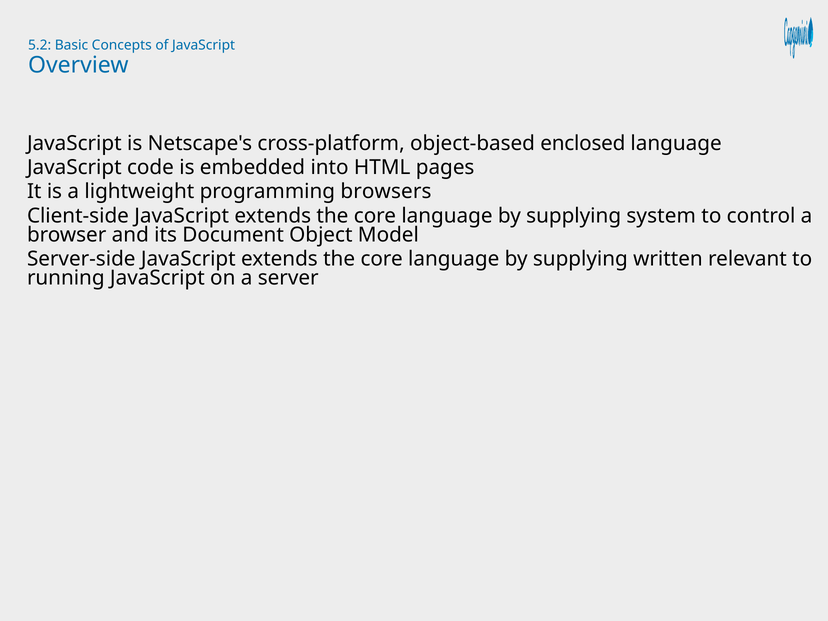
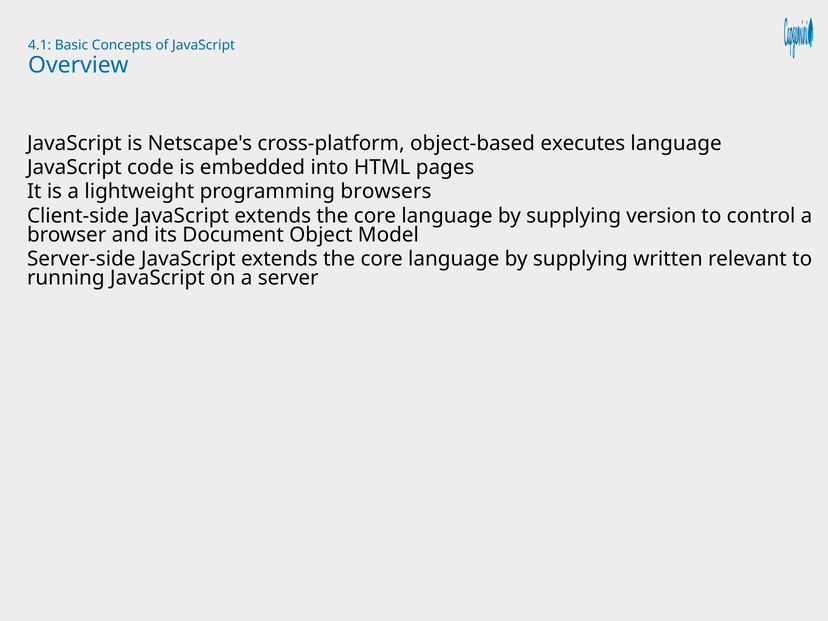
5.2: 5.2 -> 4.1
enclosed: enclosed -> executes
system: system -> version
